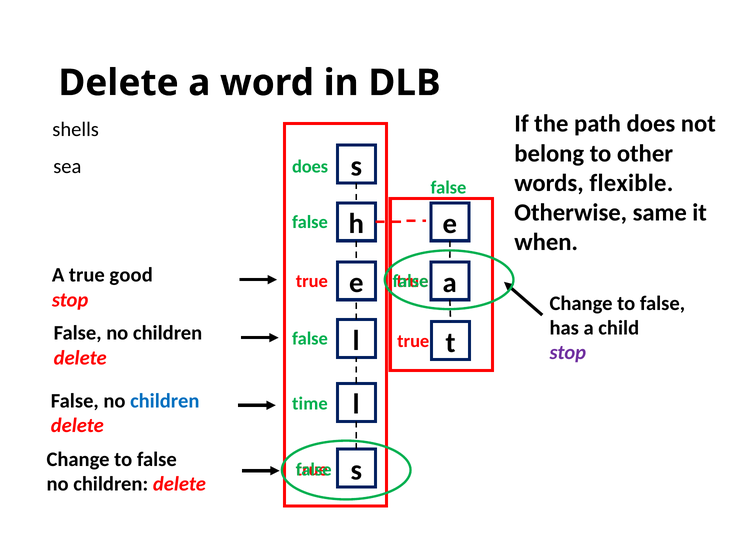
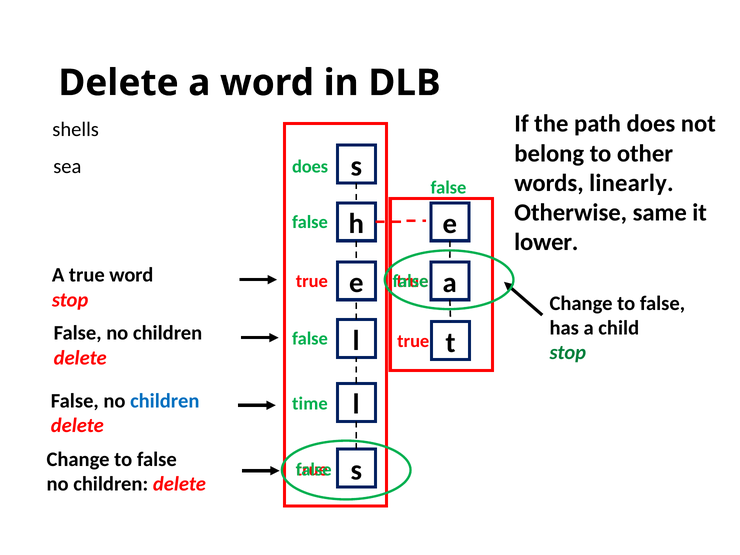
flexible: flexible -> linearly
when: when -> lower
true good: good -> word
stop at (568, 353) colour: purple -> green
